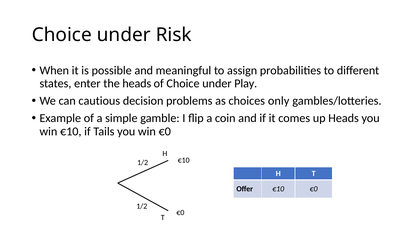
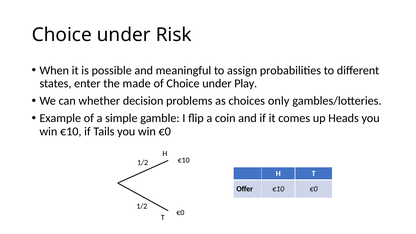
the heads: heads -> made
cautious: cautious -> whether
